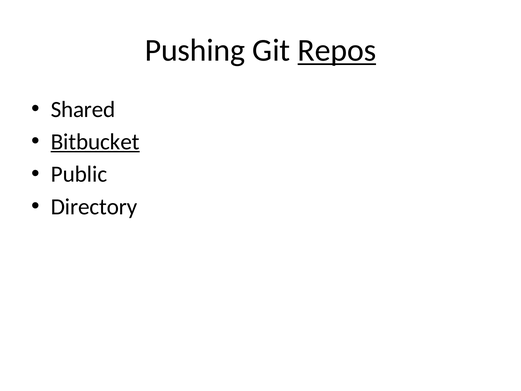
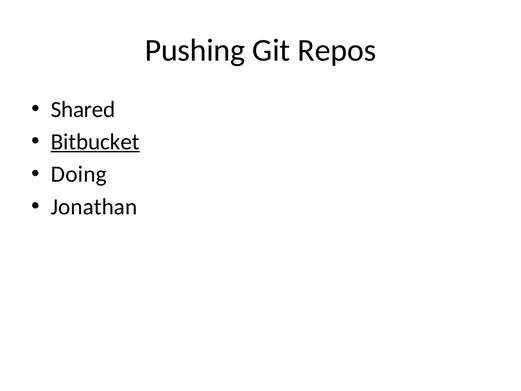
Repos underline: present -> none
Public: Public -> Doing
Directory: Directory -> Jonathan
